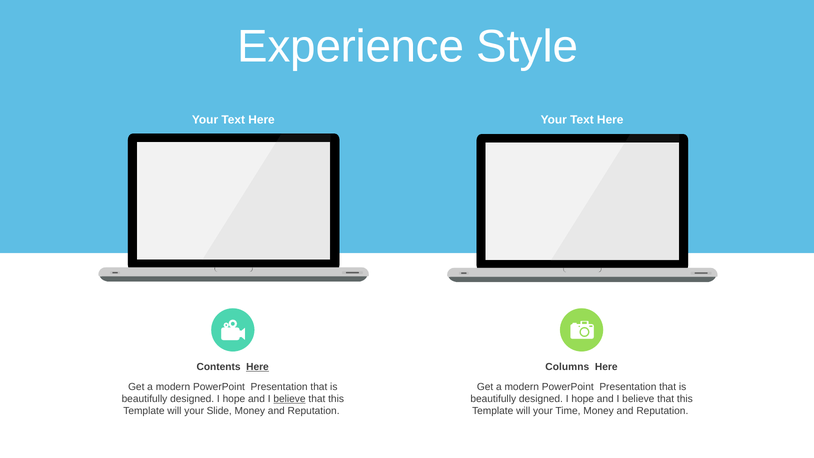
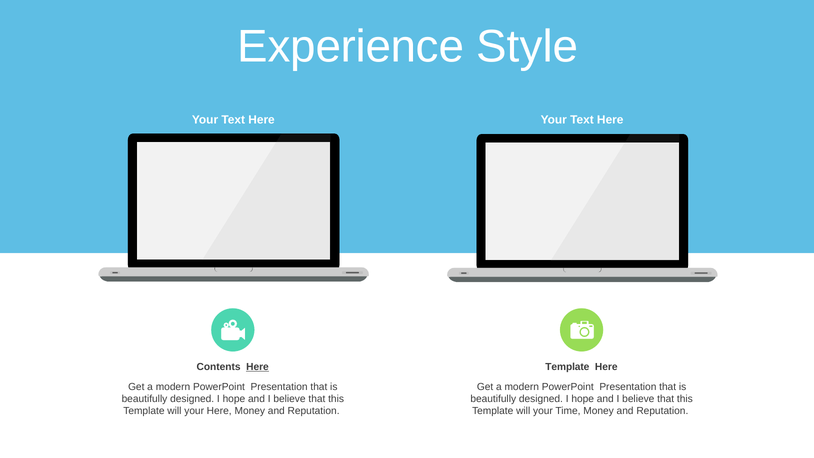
Columns at (567, 367): Columns -> Template
believe at (290, 399) underline: present -> none
your Slide: Slide -> Here
